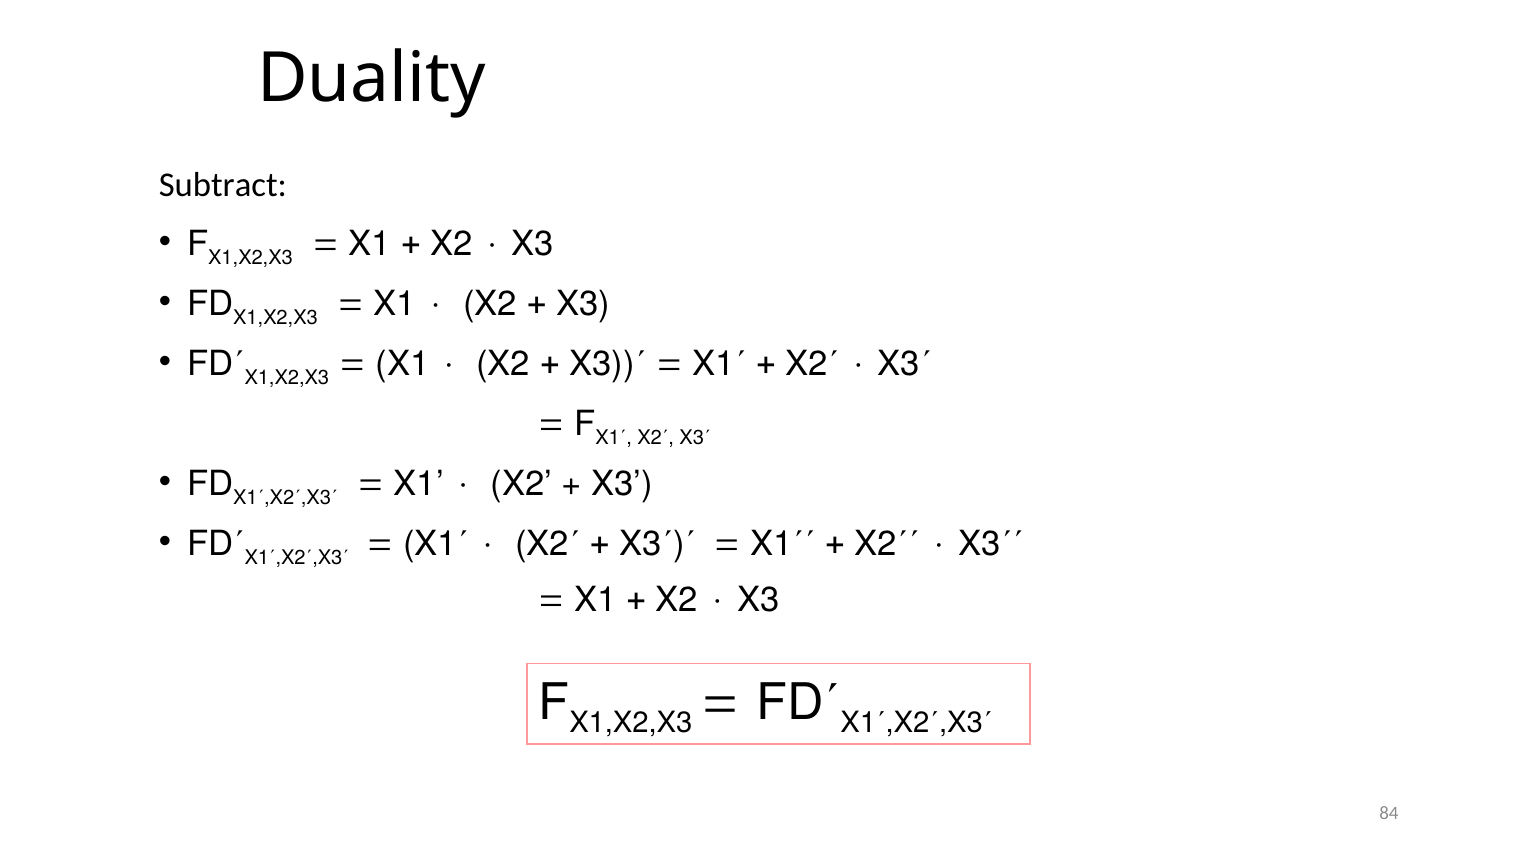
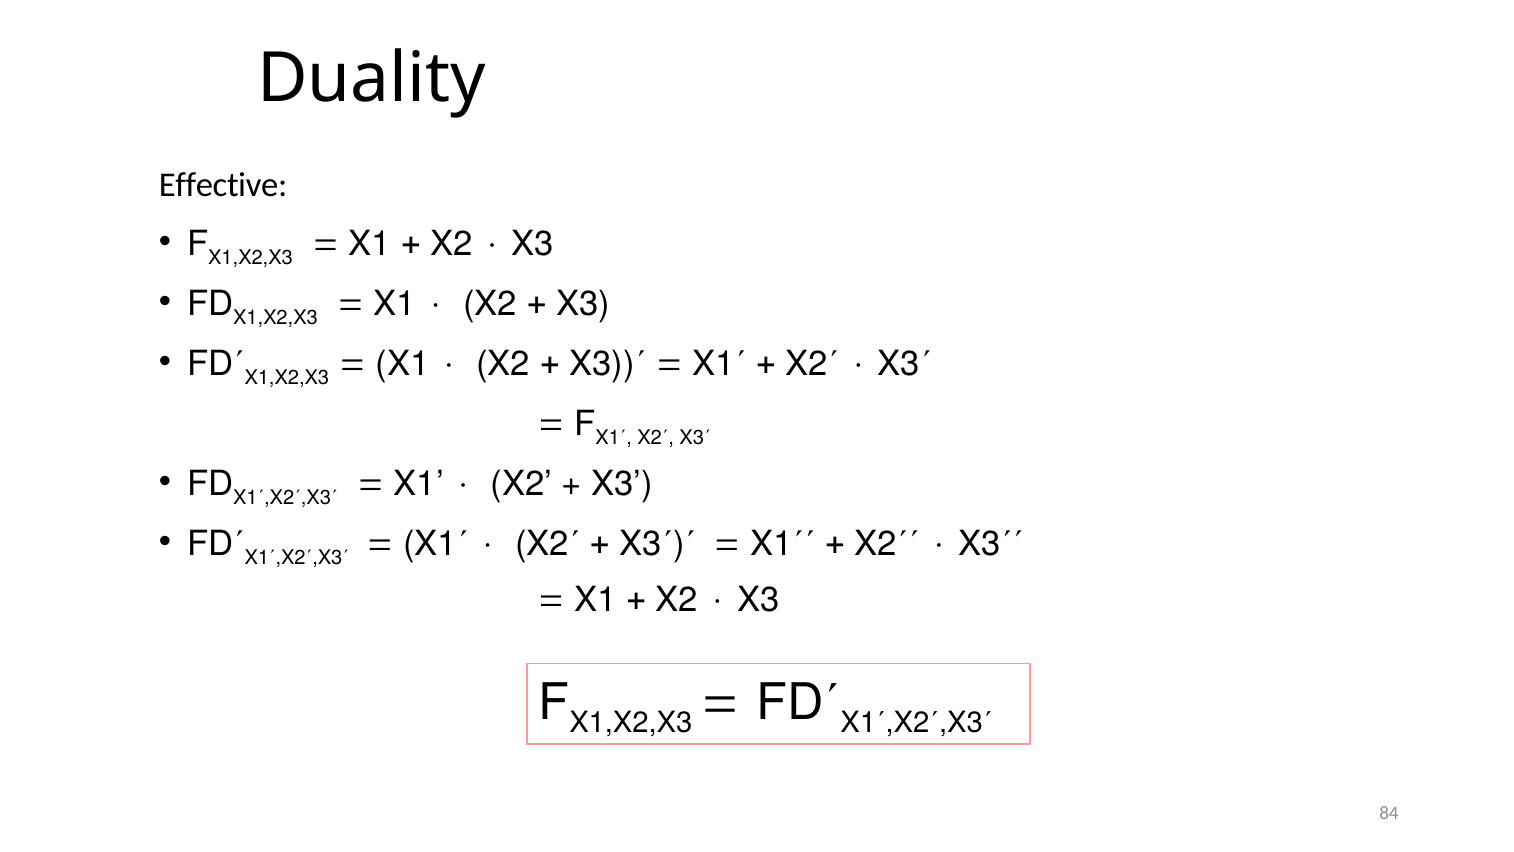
Subtract: Subtract -> Effective
